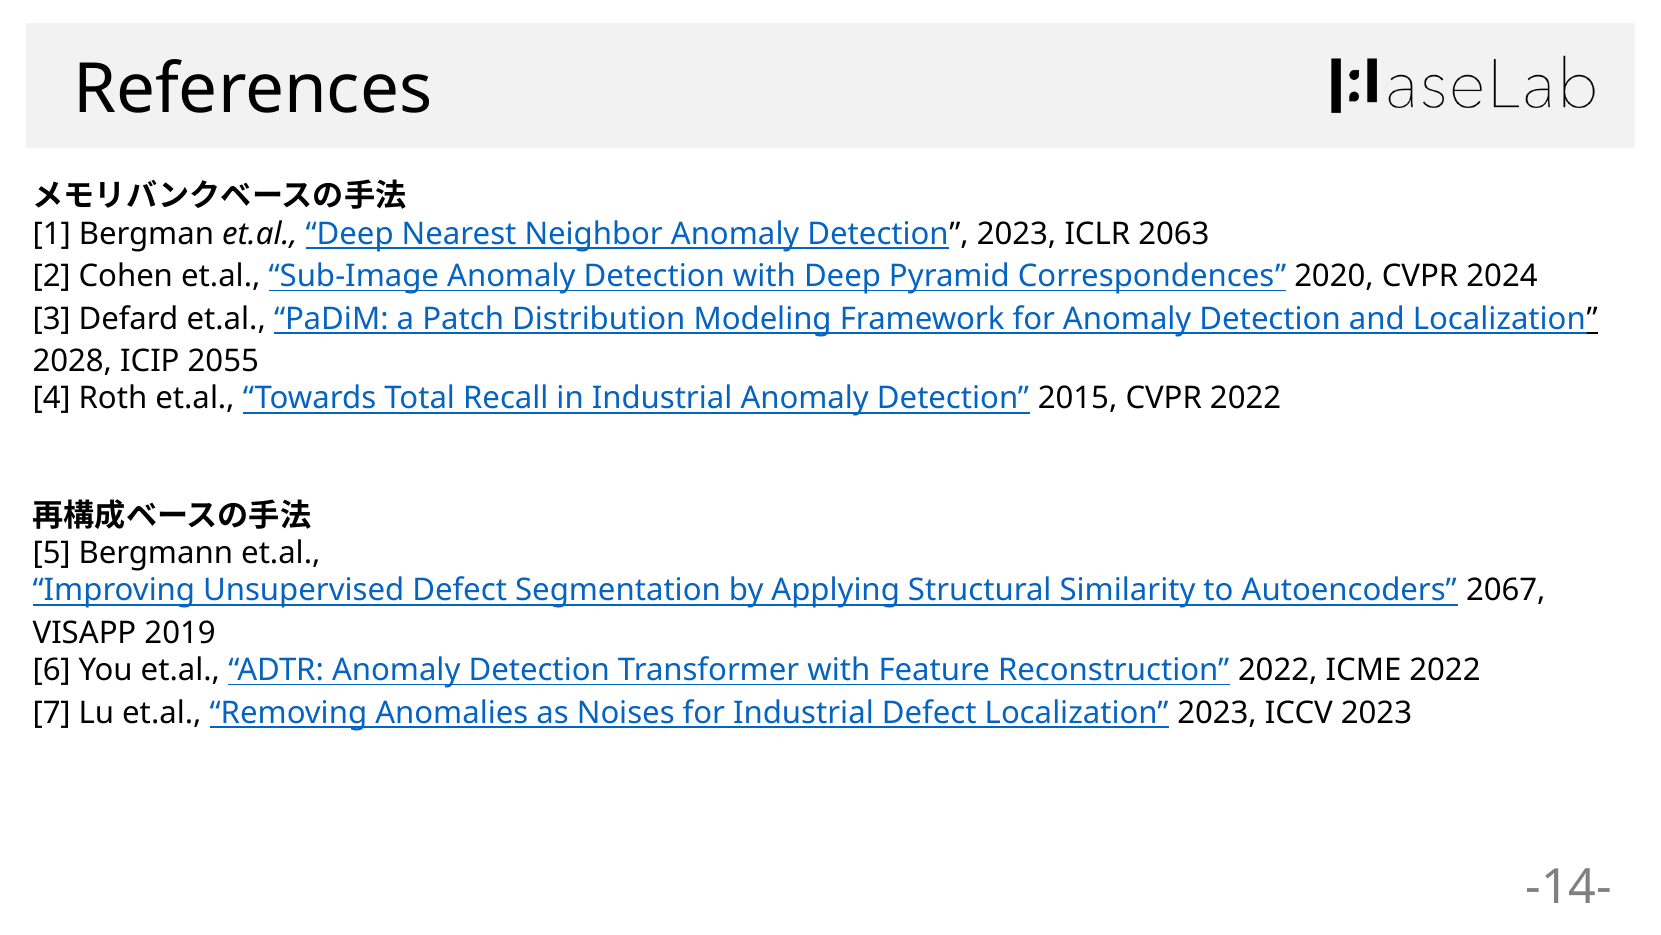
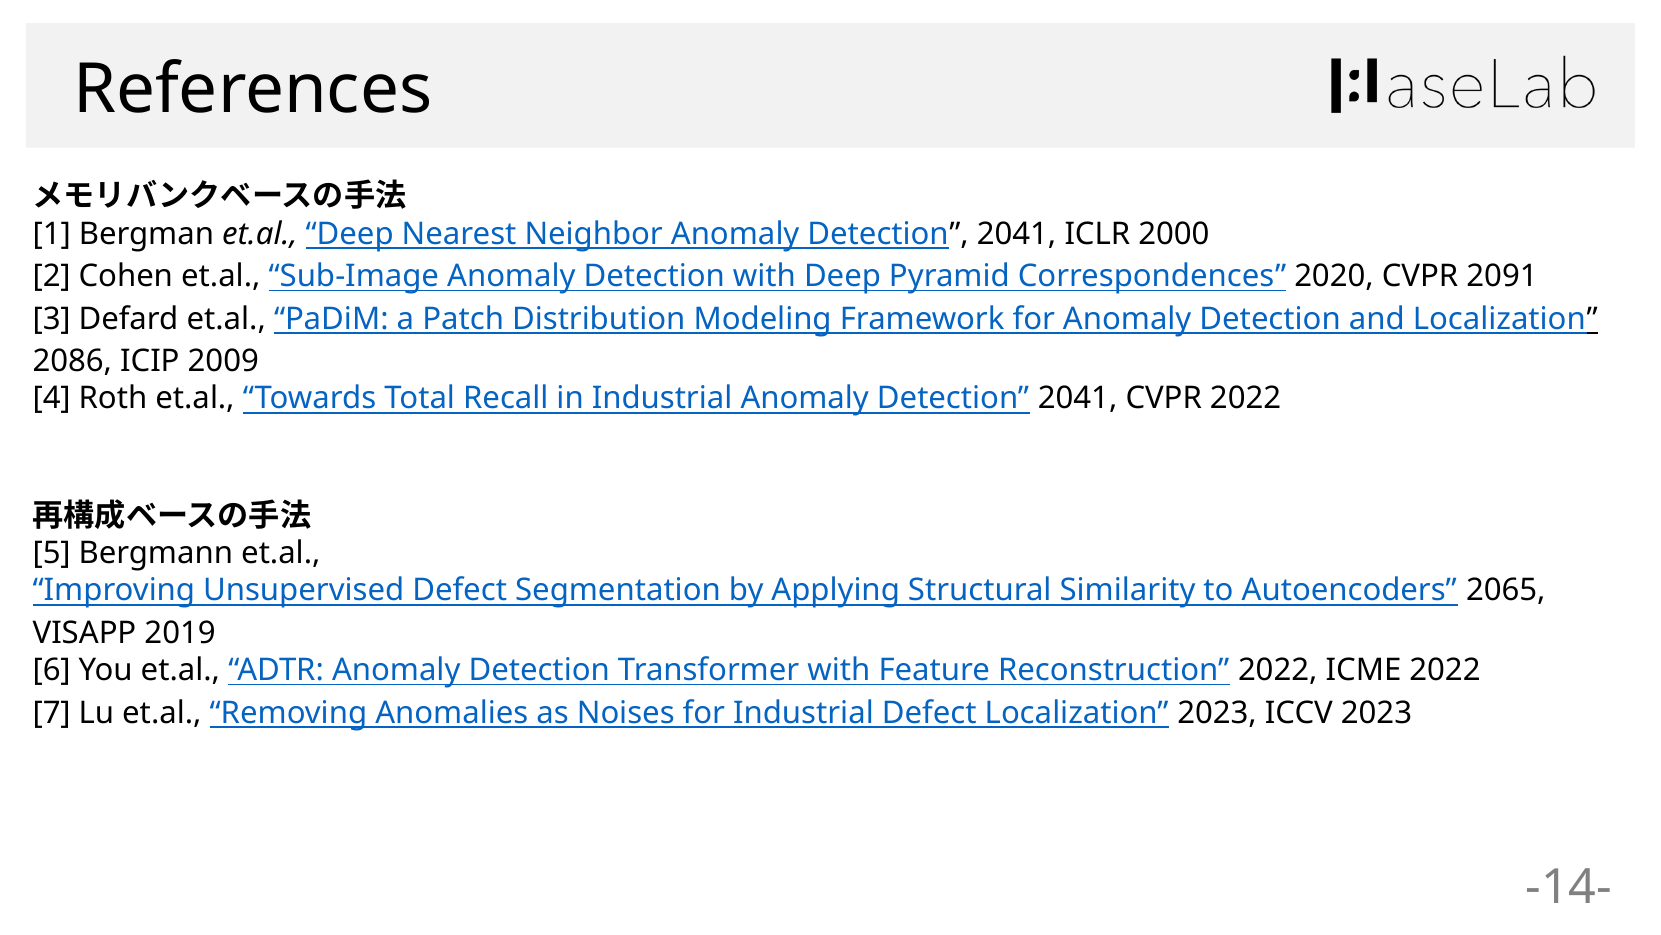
Neighbor Anomaly Detection 2023: 2023 -> 2041
2063: 2063 -> 2000
2024: 2024 -> 2091
2028: 2028 -> 2086
2055: 2055 -> 2009
Industrial Anomaly Detection 2015: 2015 -> 2041
2067: 2067 -> 2065
